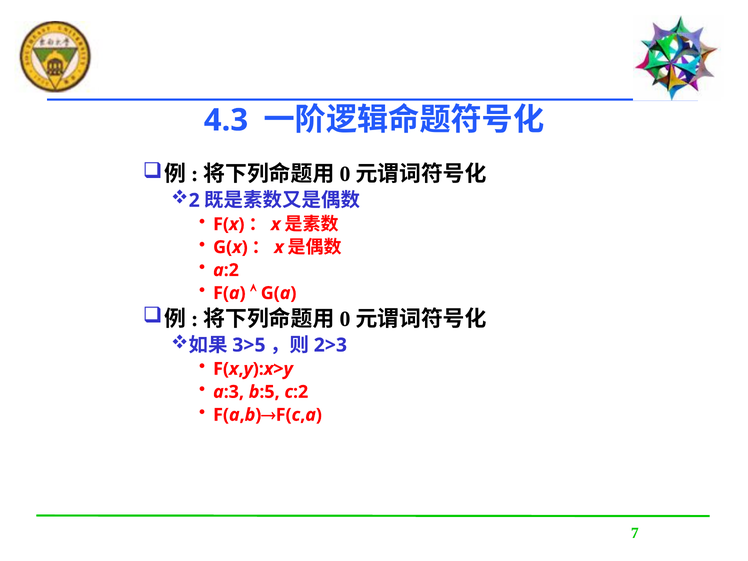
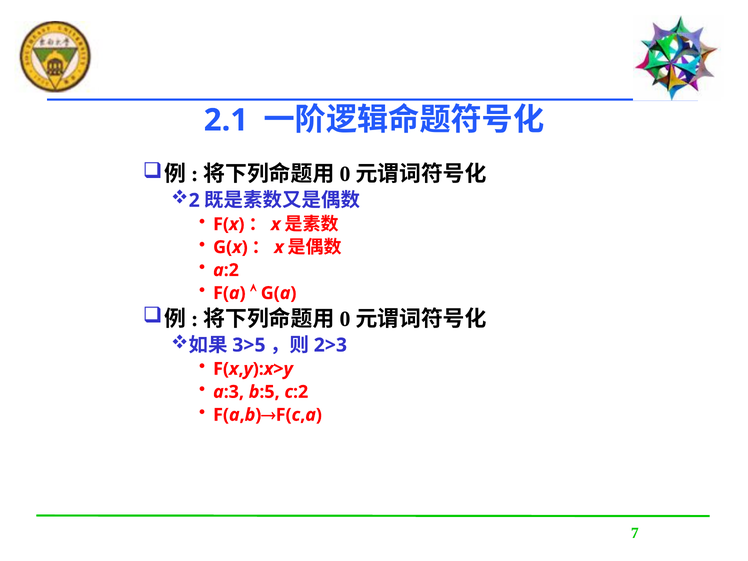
4.3: 4.3 -> 2.1
